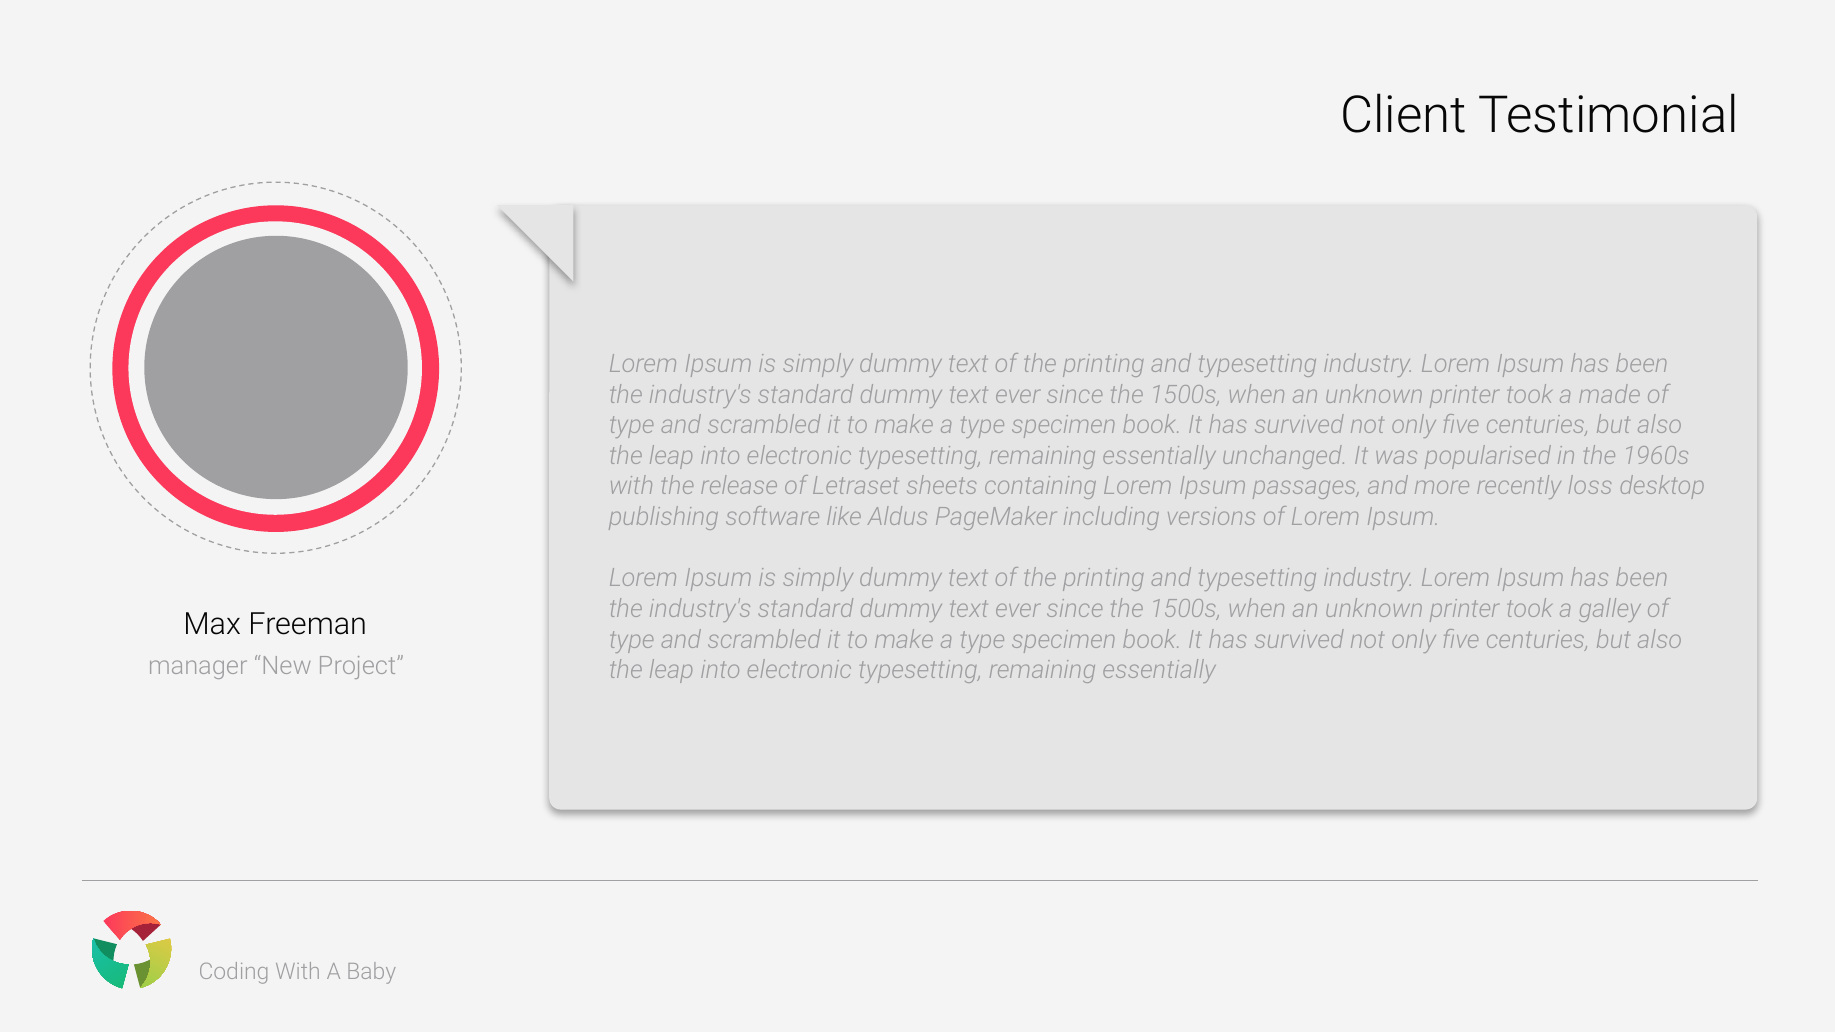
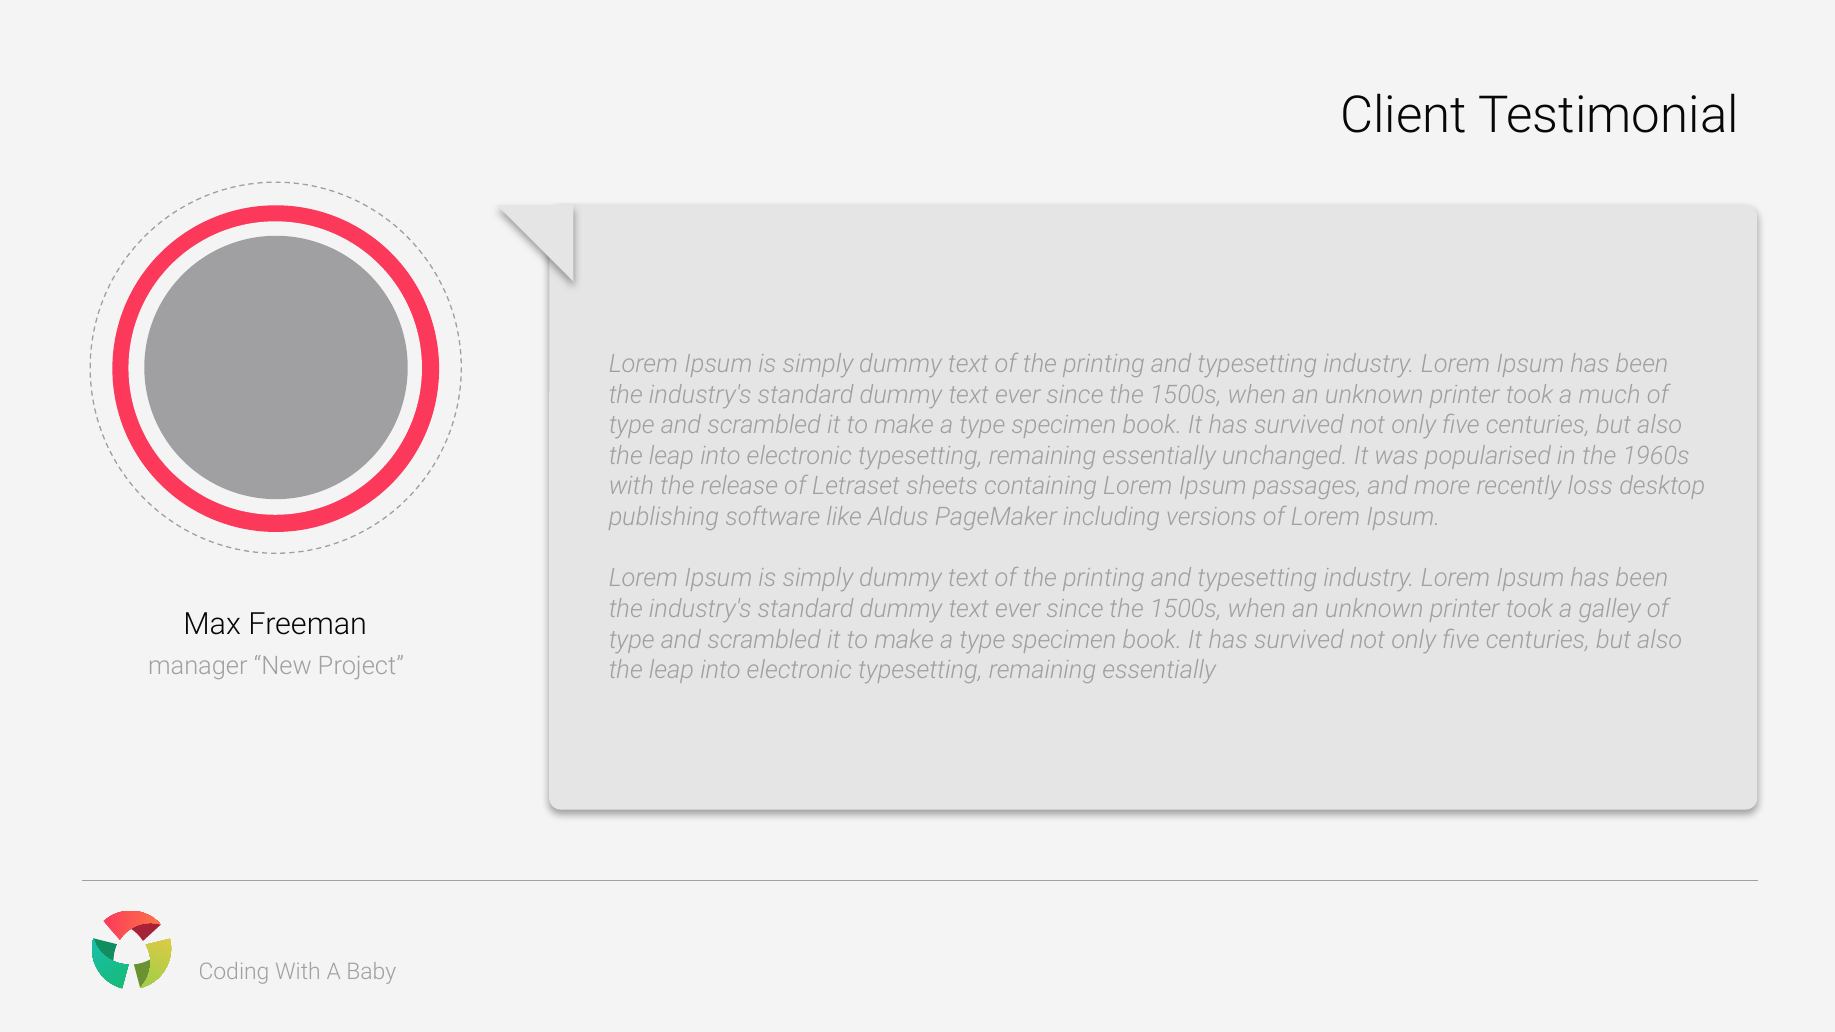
made: made -> much
